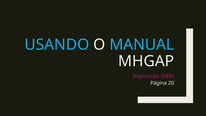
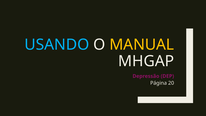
MANUAL colour: light blue -> yellow
